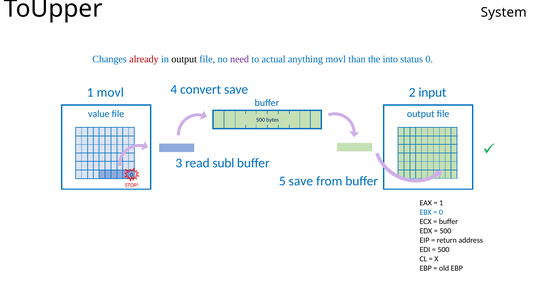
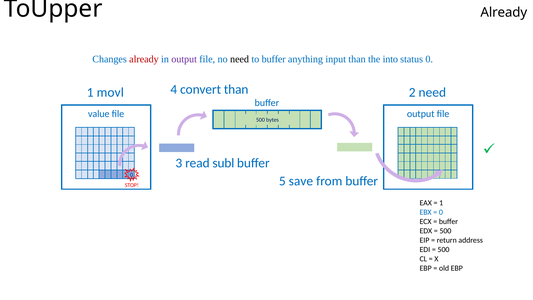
ToUpper System: System -> Already
output at (184, 59) colour: black -> purple
need at (240, 59) colour: purple -> black
to actual: actual -> buffer
anything movl: movl -> input
convert save: save -> than
2 input: input -> need
